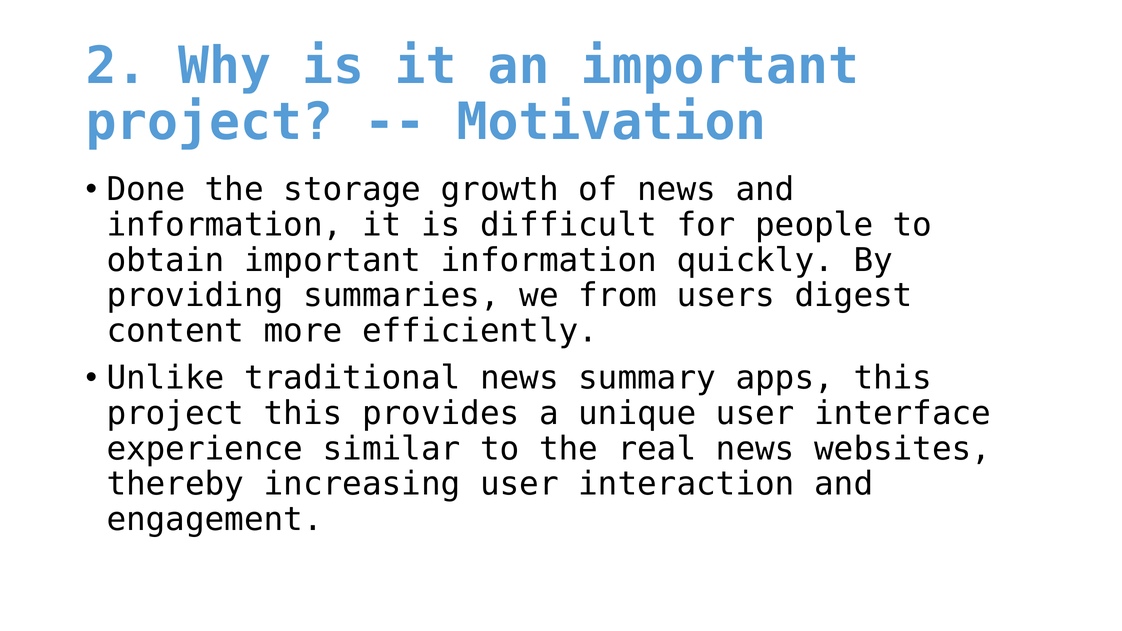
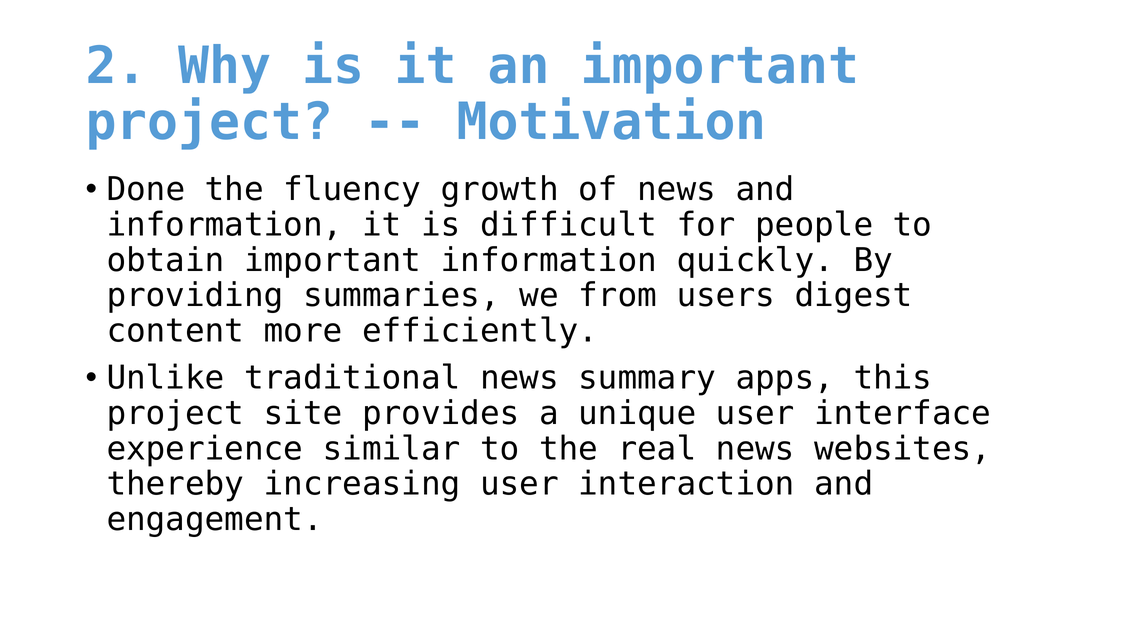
storage: storage -> fluency
project this: this -> site
